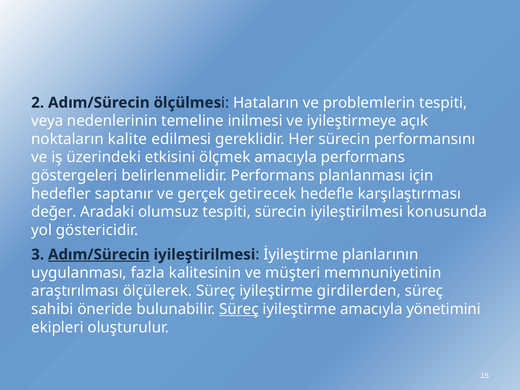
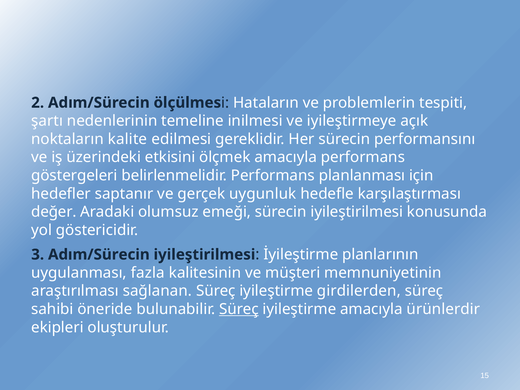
veya: veya -> şartı
getirecek: getirecek -> uygunluk
olumsuz tespiti: tespiti -> emeği
Adım/Sürecin at (99, 255) underline: present -> none
ölçülerek: ölçülerek -> sağlanan
yönetimini: yönetimini -> ürünlerdir
